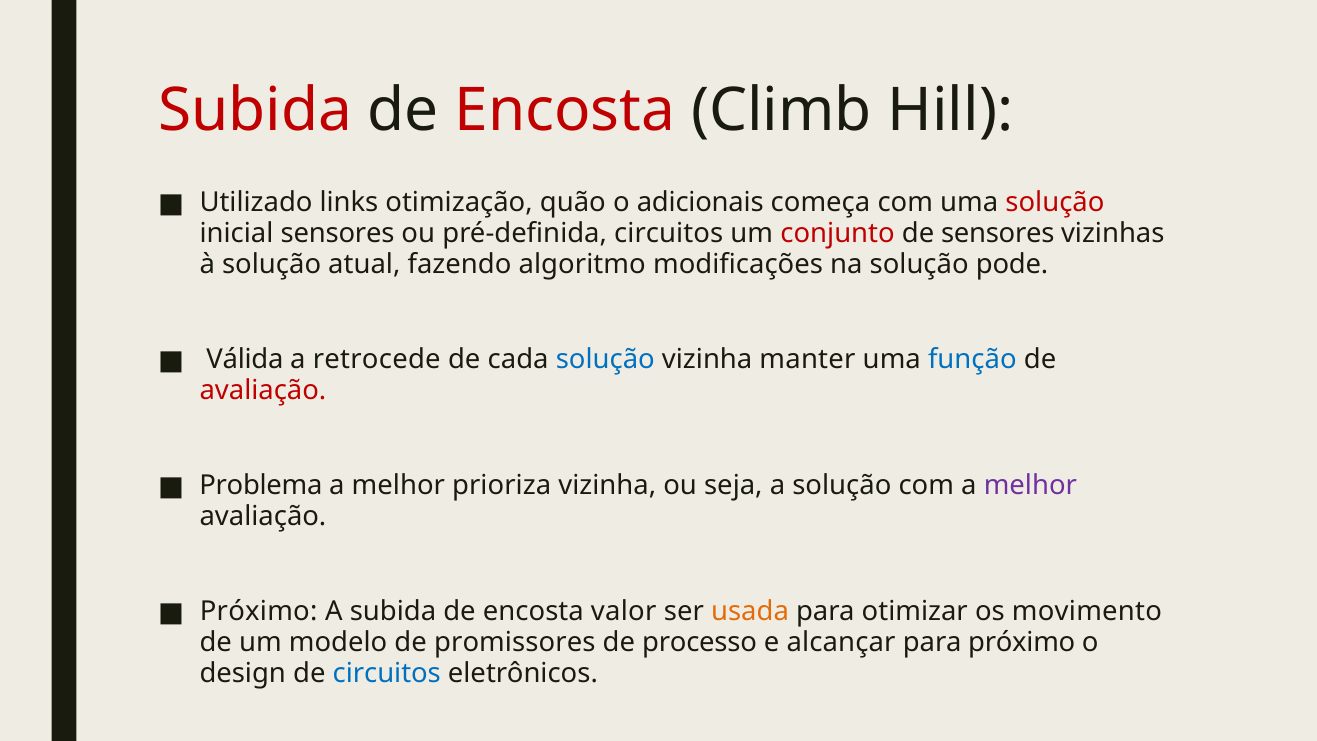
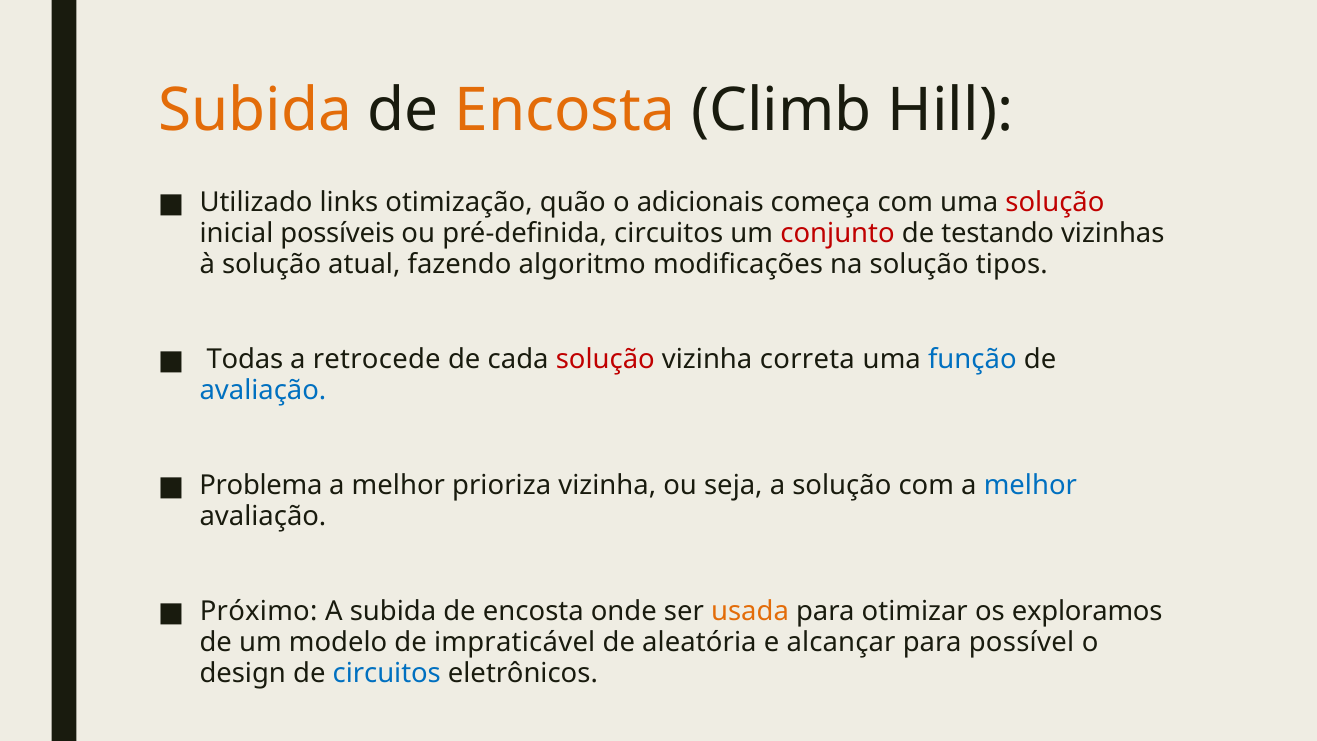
Subida at (255, 111) colour: red -> orange
Encosta at (565, 111) colour: red -> orange
inicial sensores: sensores -> possíveis
de sensores: sensores -> testando
pode: pode -> tipos
Válida: Válida -> Todas
solução at (605, 360) colour: blue -> red
manter: manter -> correta
avaliação at (263, 391) colour: red -> blue
melhor at (1030, 486) colour: purple -> blue
valor: valor -> onde
movimento: movimento -> exploramos
promissores: promissores -> impraticável
processo: processo -> aleatória
para próximo: próximo -> possível
